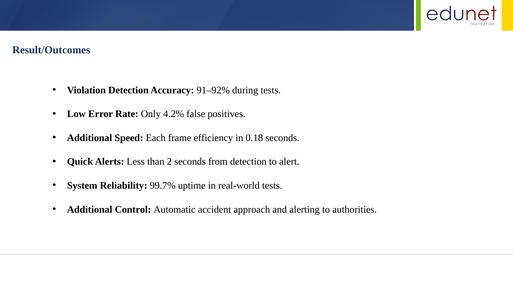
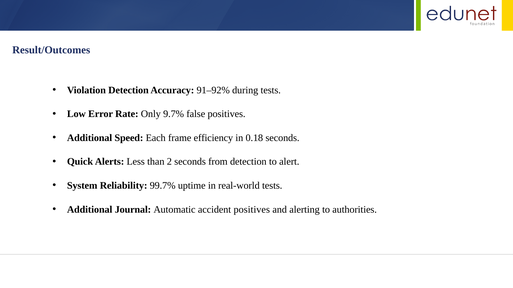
4.2%: 4.2% -> 9.7%
Control: Control -> Journal
accident approach: approach -> positives
